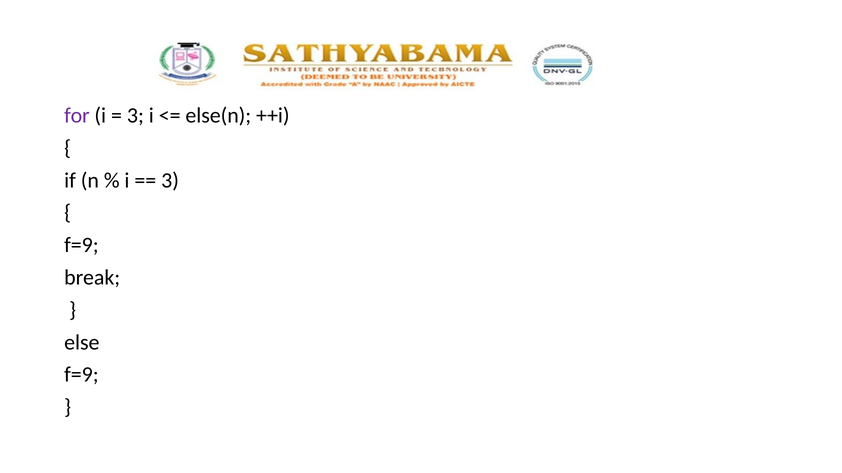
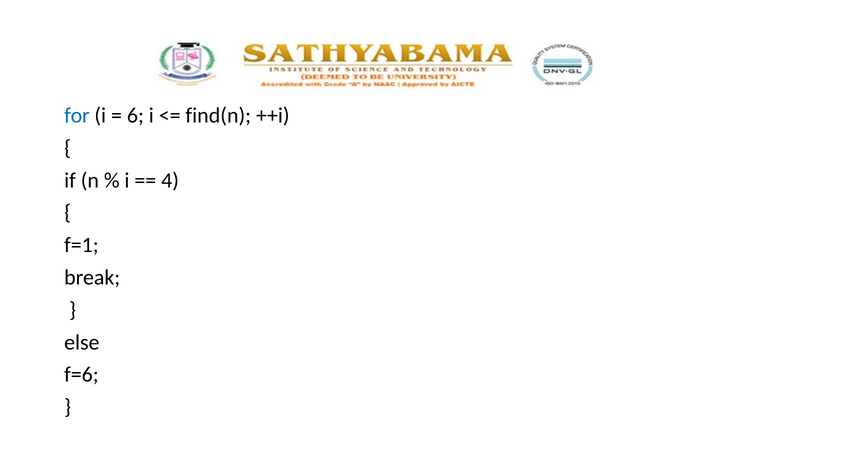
for colour: purple -> blue
3 at (135, 116): 3 -> 6
else(n: else(n -> find(n
3 at (170, 181): 3 -> 4
f=9 at (81, 245): f=9 -> f=1
f=9 at (81, 375): f=9 -> f=6
